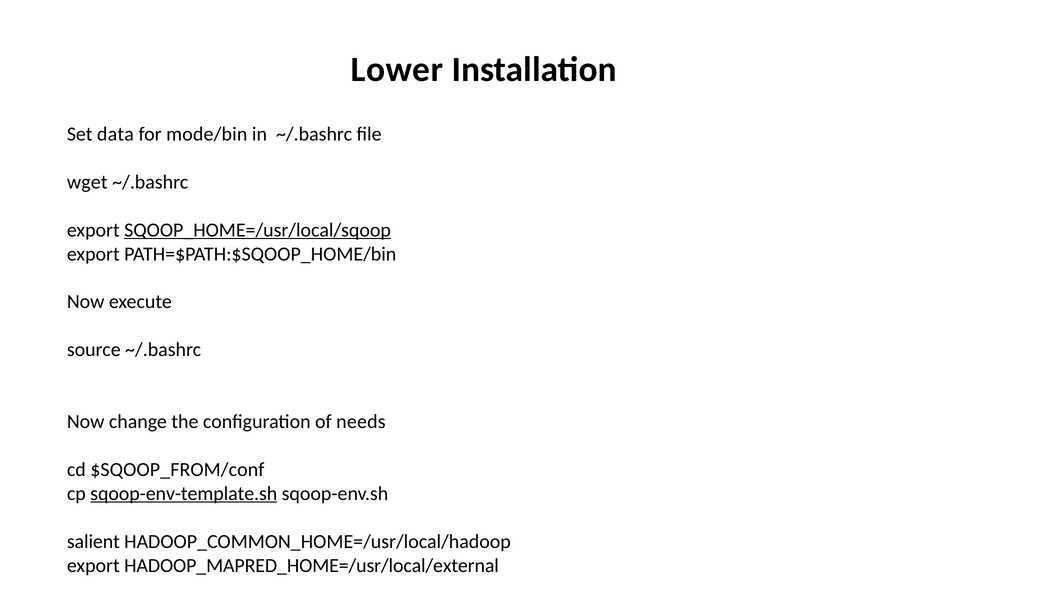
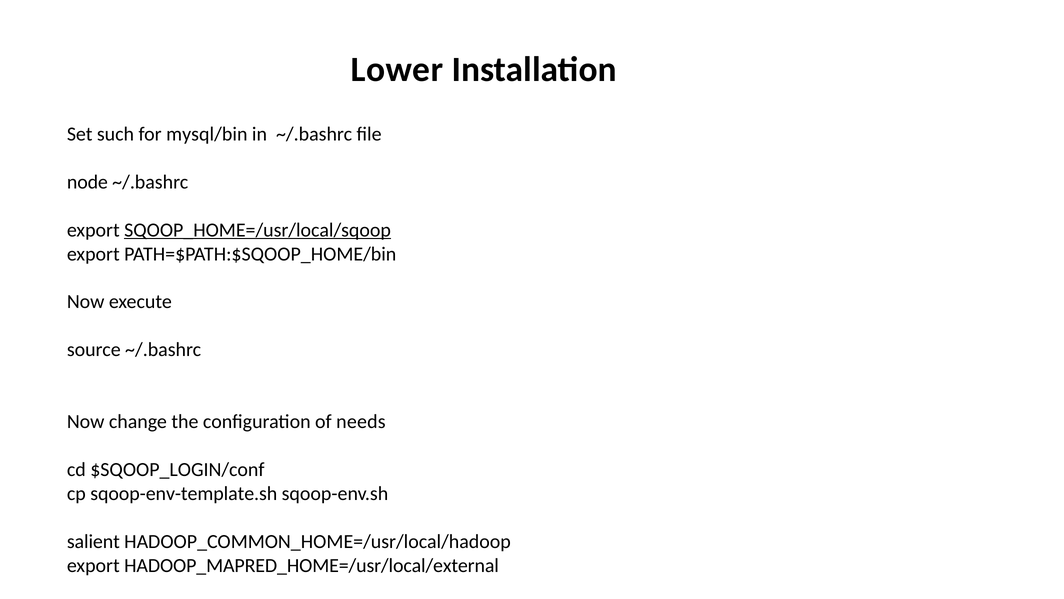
data: data -> such
mode/bin: mode/bin -> mysql/bin
wget: wget -> node
$SQOOP_FROM/conf: $SQOOP_FROM/conf -> $SQOOP_LOGIN/conf
sqoop-env-template.sh underline: present -> none
